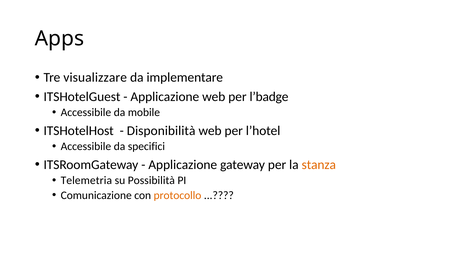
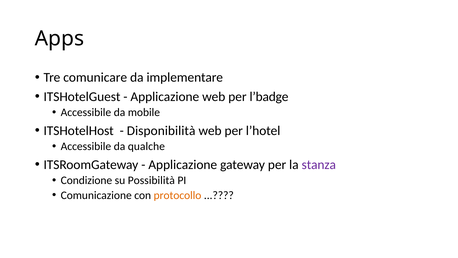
visualizzare: visualizzare -> comunicare
specifici: specifici -> qualche
stanza colour: orange -> purple
Telemetria: Telemetria -> Condizione
